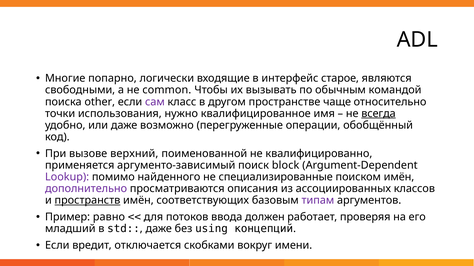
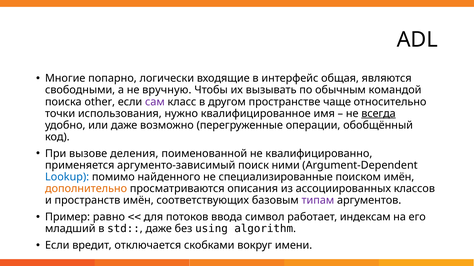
старое: старое -> общая
common: common -> вручную
верхний: верхний -> деления
block: block -> ними
Lookup colour: purple -> blue
дополнительно colour: purple -> orange
пространств underline: present -> none
должен: должен -> символ
проверяя: проверяя -> индексам
концепций: концепций -> algorithm
